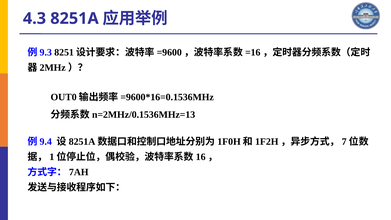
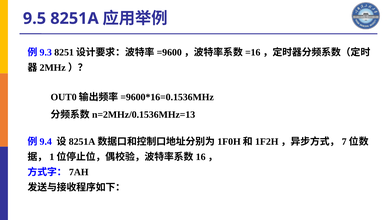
4.3: 4.3 -> 9.5
